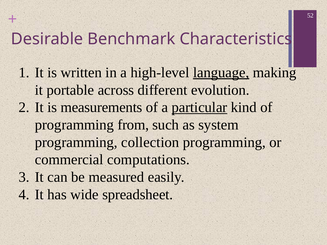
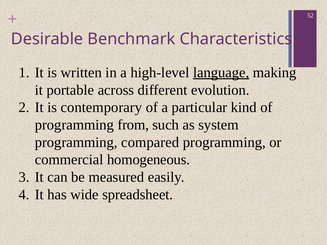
measurements: measurements -> contemporary
particular underline: present -> none
collection: collection -> compared
computations: computations -> homogeneous
